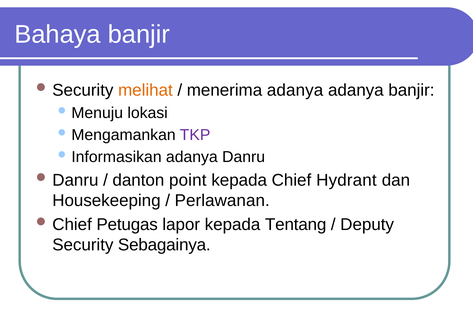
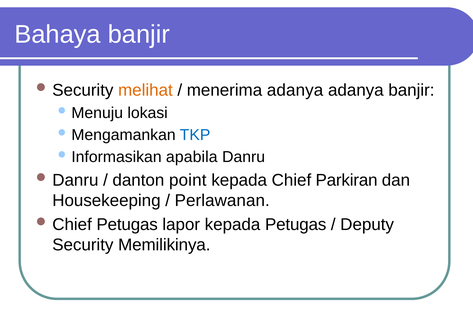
TKP colour: purple -> blue
adanya at (192, 157): adanya -> apabila
Hydrant: Hydrant -> Parkiran
kepada Tentang: Tentang -> Petugas
Sebagainya: Sebagainya -> Memilikinya
